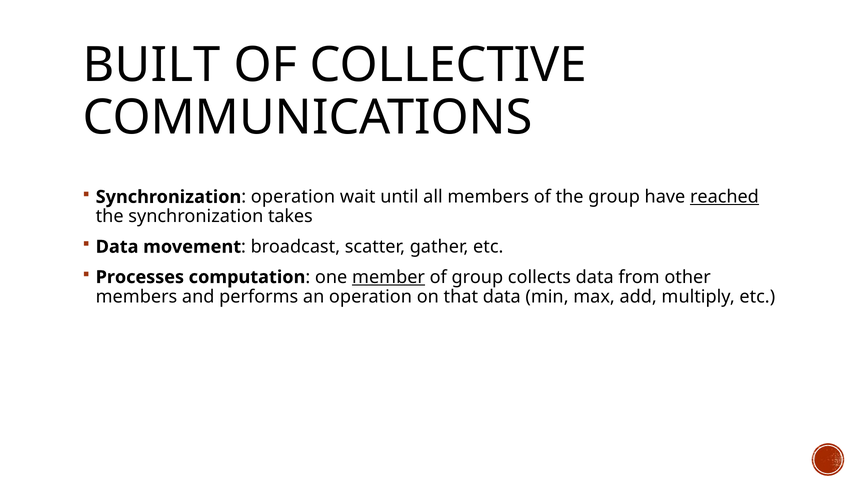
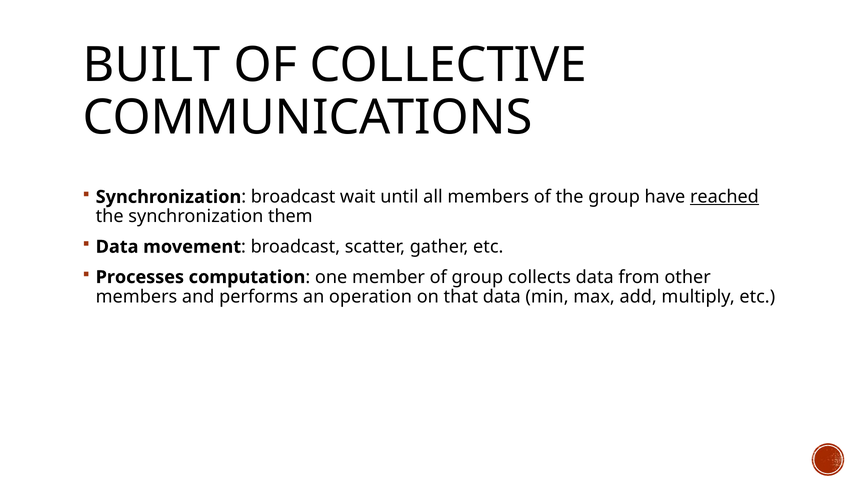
operation at (293, 197): operation -> broadcast
takes: takes -> them
member underline: present -> none
